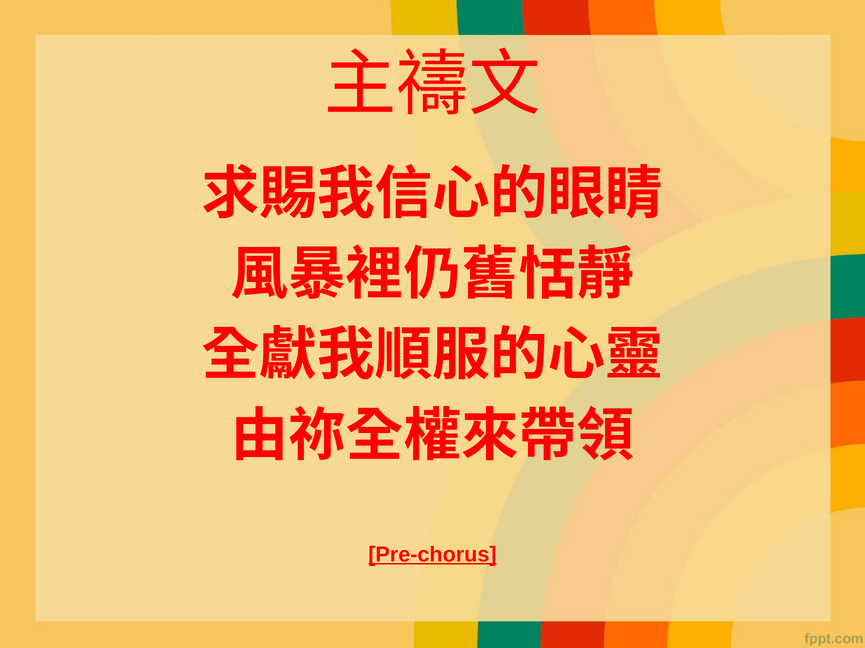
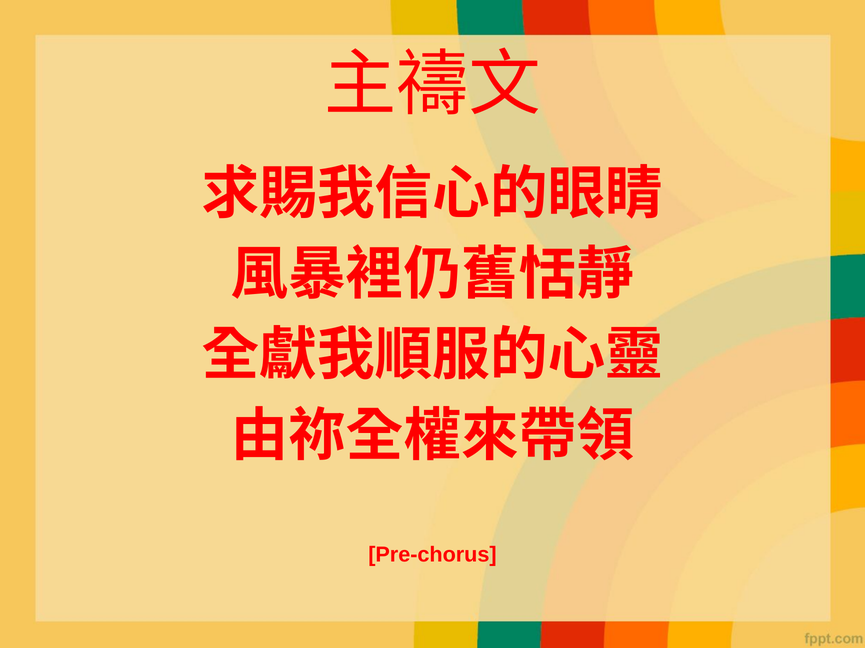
Pre-chorus underline: present -> none
